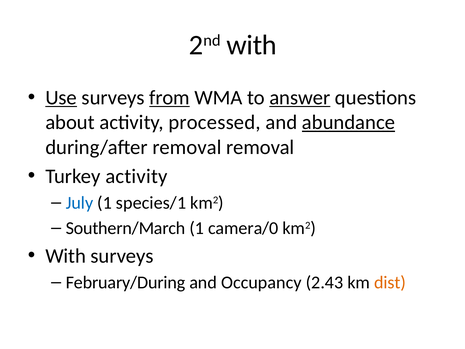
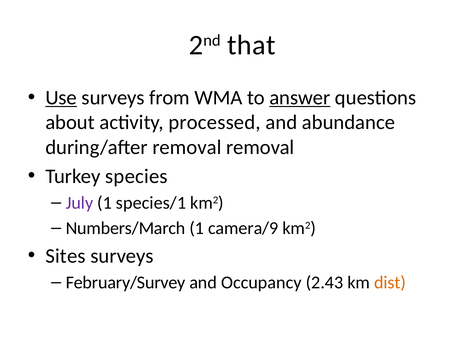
2nd with: with -> that
from underline: present -> none
abundance underline: present -> none
Turkey activity: activity -> species
July colour: blue -> purple
Southern/March: Southern/March -> Numbers/March
camera/0: camera/0 -> camera/9
With at (66, 256): With -> Sites
February/During: February/During -> February/Survey
